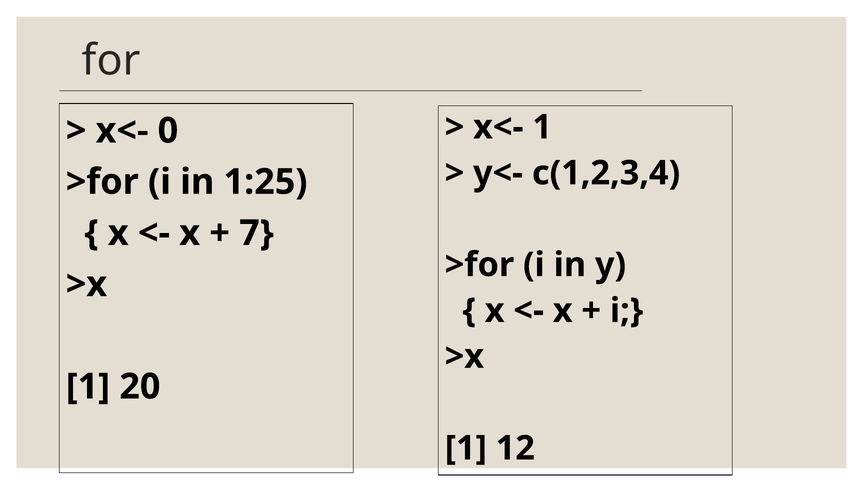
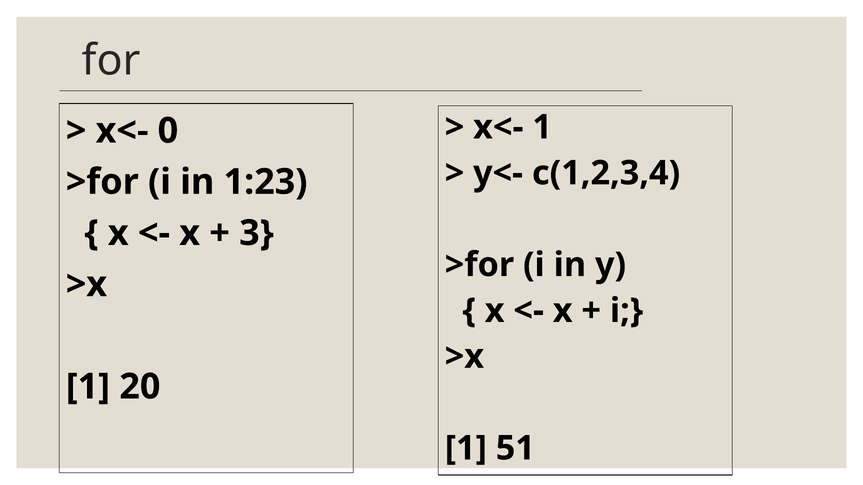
1:25: 1:25 -> 1:23
7: 7 -> 3
12: 12 -> 51
